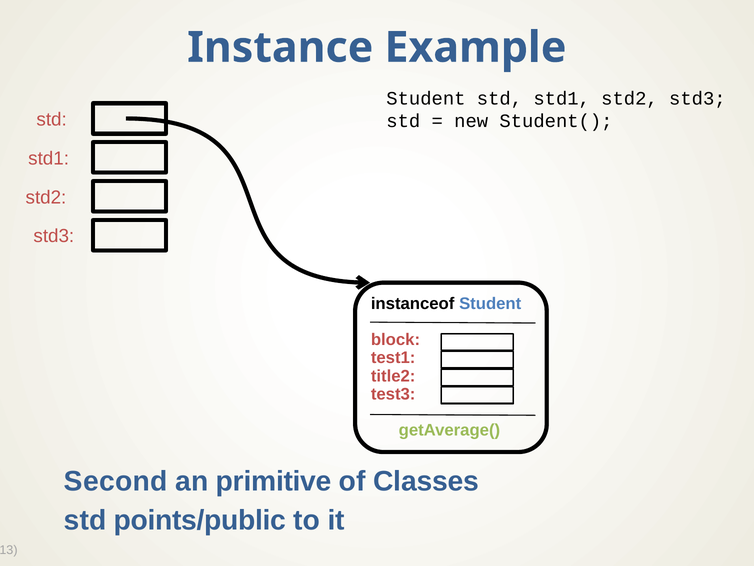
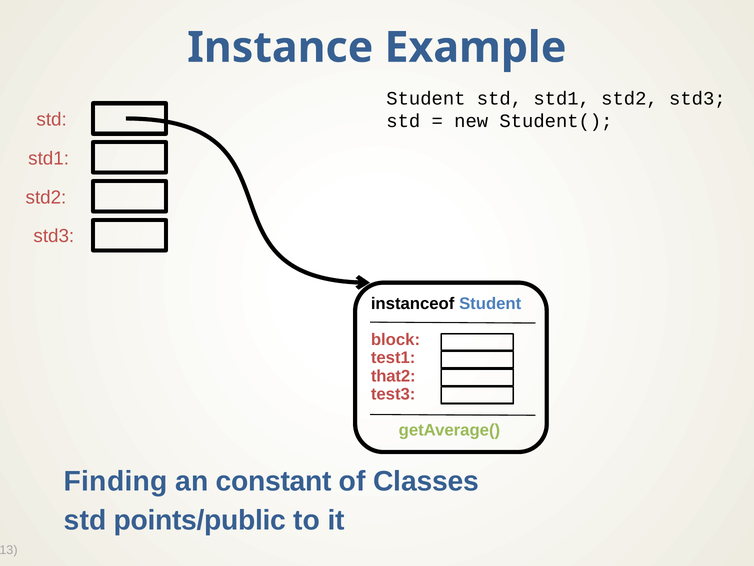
title2: title2 -> that2
Second: Second -> Finding
primitive: primitive -> constant
